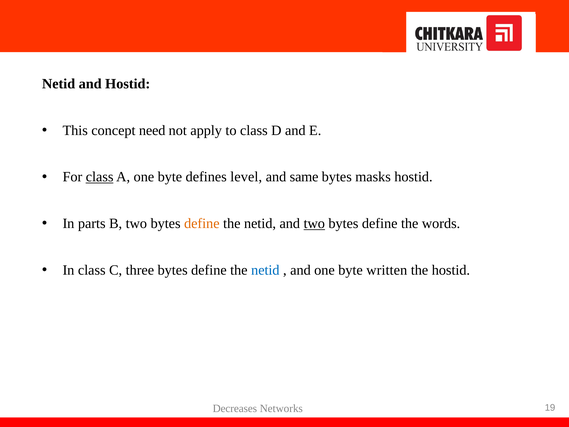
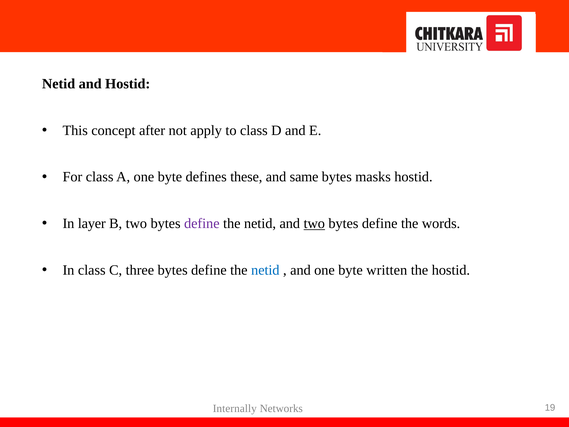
need: need -> after
class at (100, 177) underline: present -> none
level: level -> these
parts: parts -> layer
define at (202, 223) colour: orange -> purple
Decreases: Decreases -> Internally
